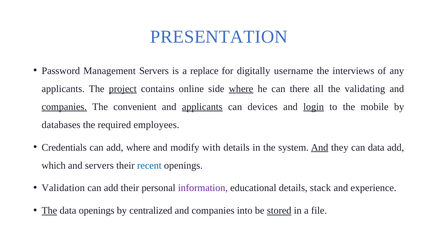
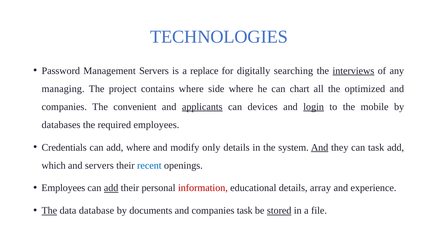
PRESENTATION: PRESENTATION -> TECHNOLOGIES
username: username -> searching
interviews underline: none -> present
applicants at (63, 89): applicants -> managing
project underline: present -> none
contains online: online -> where
where at (241, 89) underline: present -> none
there: there -> chart
validating: validating -> optimized
companies at (64, 107) underline: present -> none
with: with -> only
can data: data -> task
Validation at (63, 188): Validation -> Employees
add at (111, 188) underline: none -> present
information colour: purple -> red
stack: stack -> array
data openings: openings -> database
centralized: centralized -> documents
companies into: into -> task
